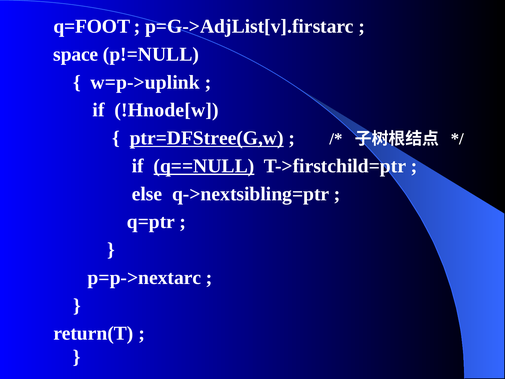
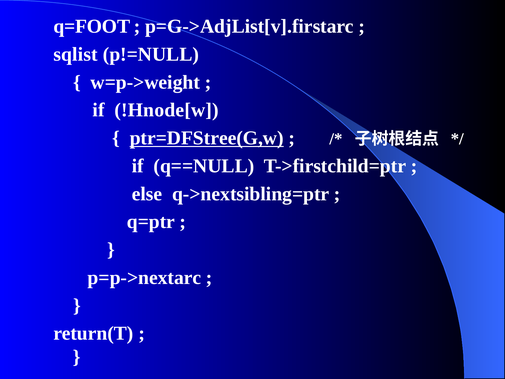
space: space -> sqlist
w=p->uplink: w=p->uplink -> w=p->weight
q==NULL underline: present -> none
